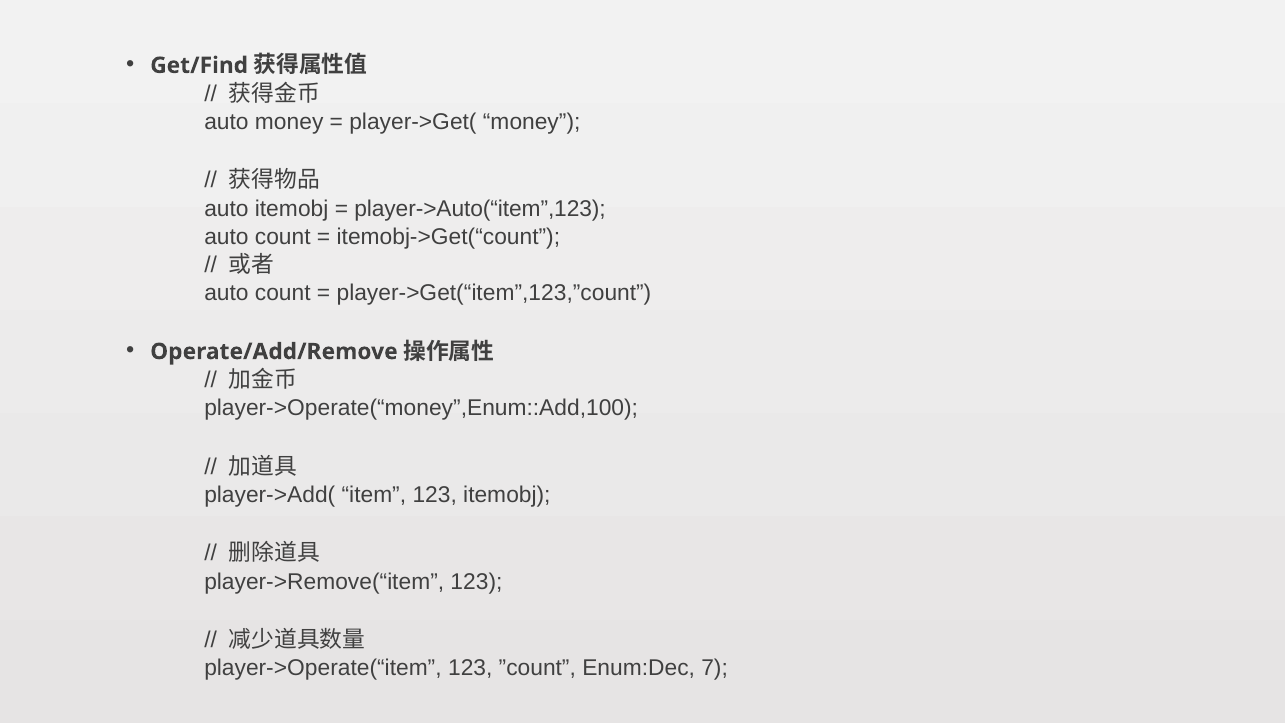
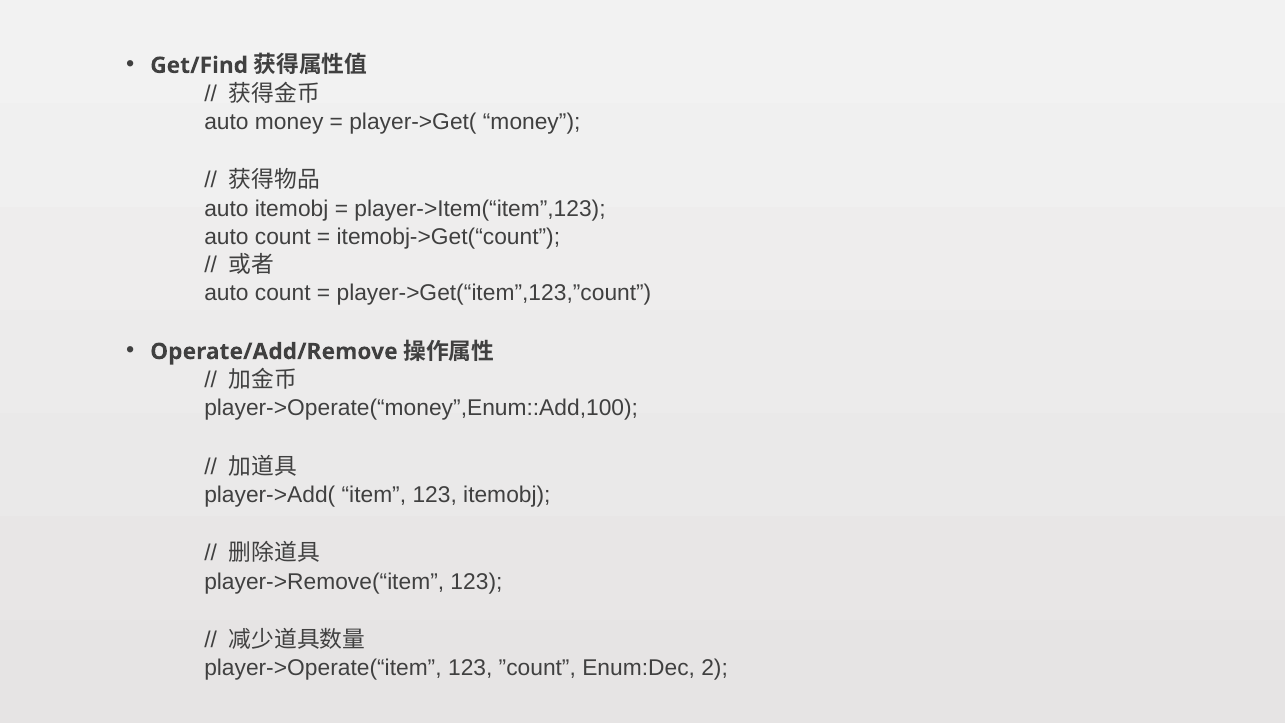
player->Auto(“item”,123: player->Auto(“item”,123 -> player->Item(“item”,123
7: 7 -> 2
